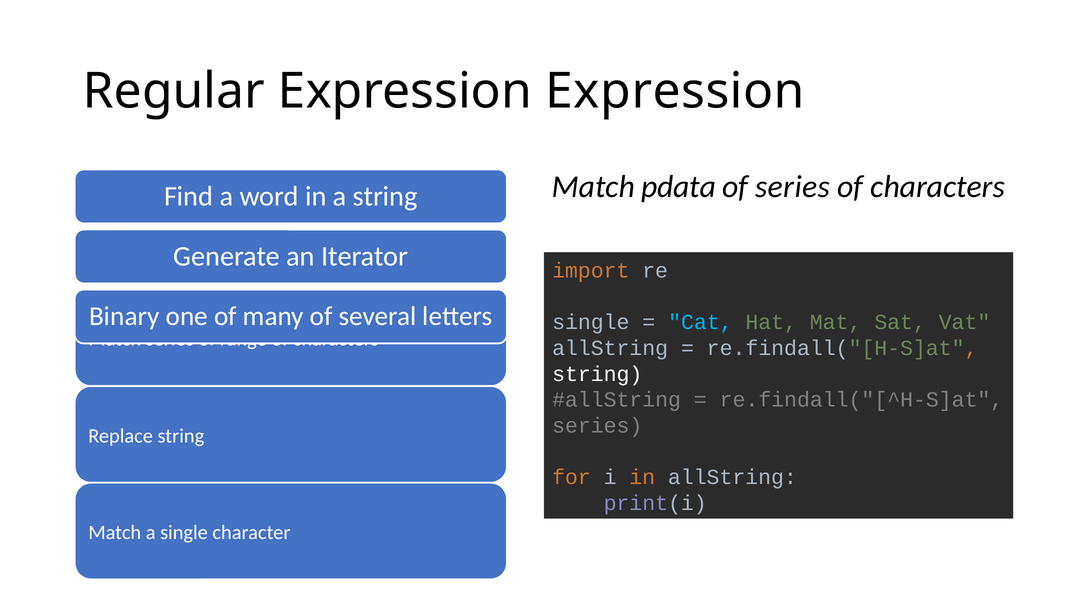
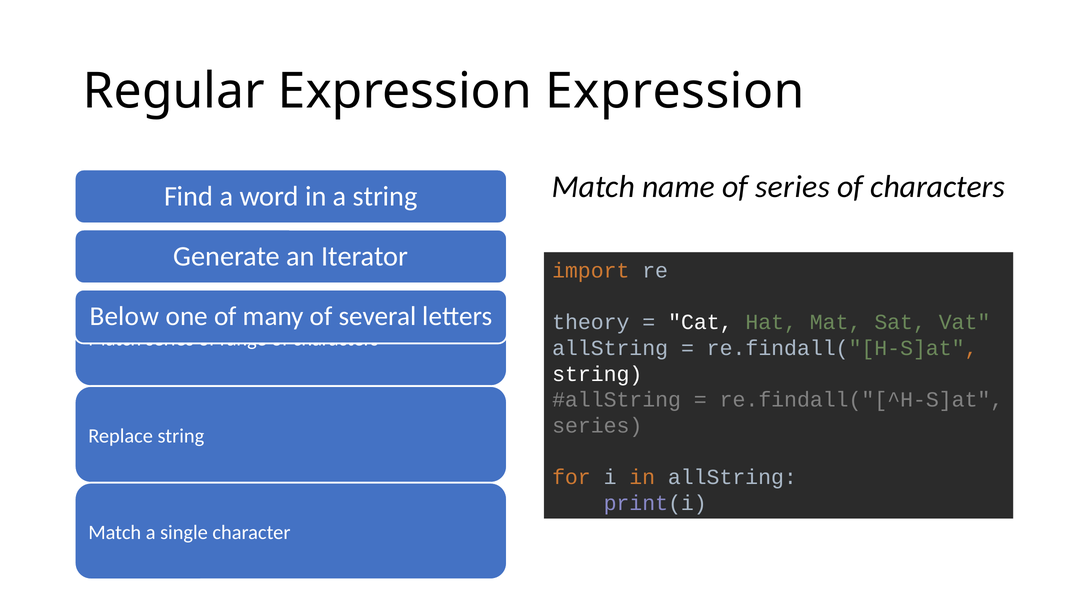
pdata: pdata -> name
Binary: Binary -> Below
single at (591, 322): single -> theory
Cat colour: light blue -> white
